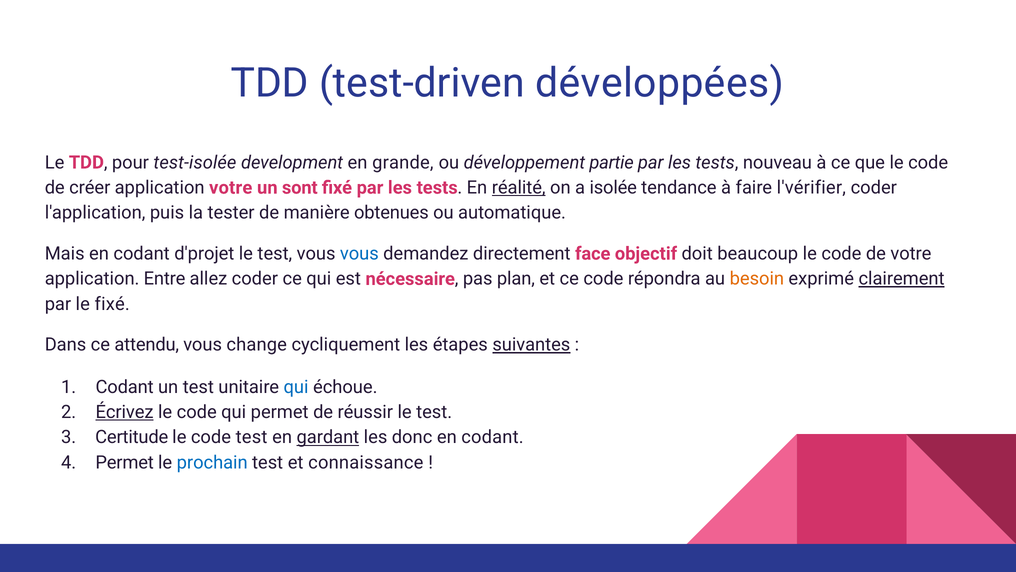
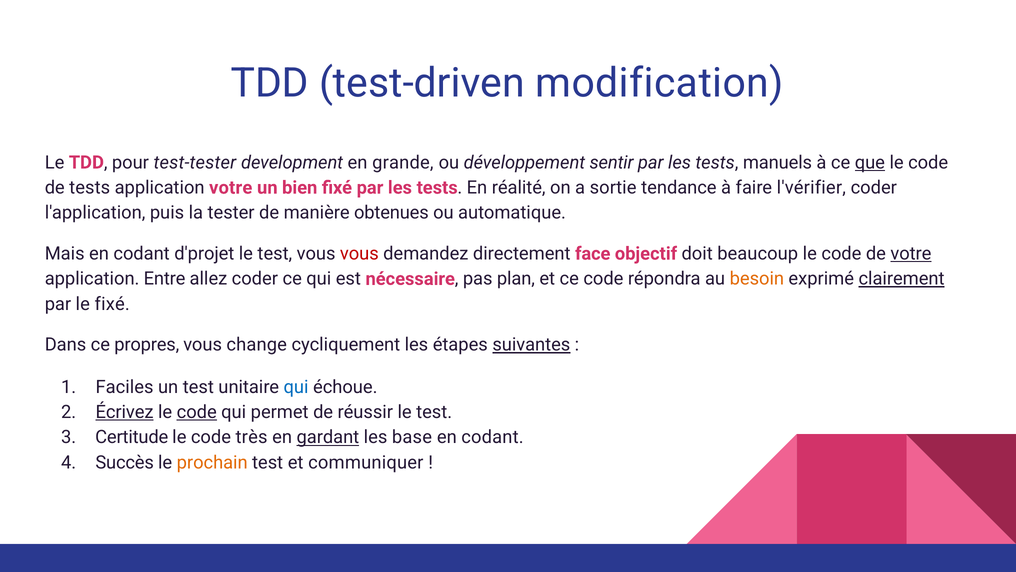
développées: développées -> modification
test-isolée: test-isolée -> test-tester
partie: partie -> sentir
nouveau: nouveau -> manuels
que underline: none -> present
de créer: créer -> tests
sont: sont -> bien
réalité underline: present -> none
isolée: isolée -> sortie
vous at (359, 253) colour: blue -> red
votre at (911, 253) underline: none -> present
attendu: attendu -> propres
Codant at (125, 387): Codant -> Faciles
code at (197, 412) underline: none -> present
code test: test -> très
donc: donc -> base
Permet at (125, 462): Permet -> Succès
prochain colour: blue -> orange
connaissance: connaissance -> communiquer
